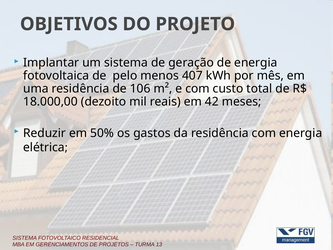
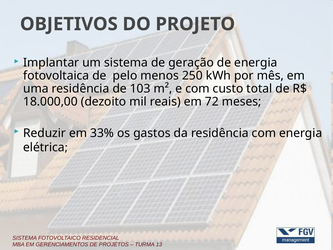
407: 407 -> 250
106: 106 -> 103
42: 42 -> 72
50%: 50% -> 33%
